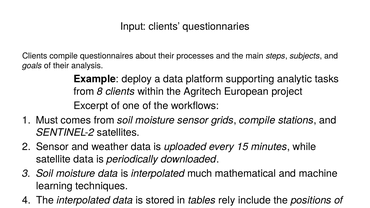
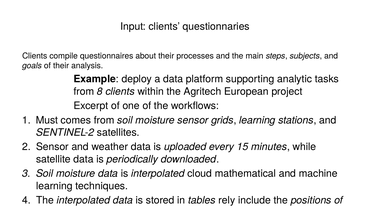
grids compile: compile -> learning
interpolated much: much -> cloud
